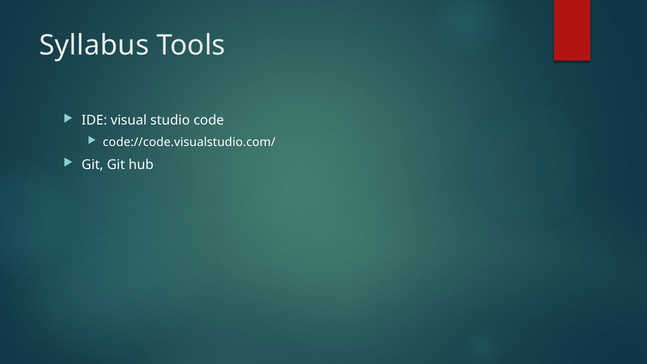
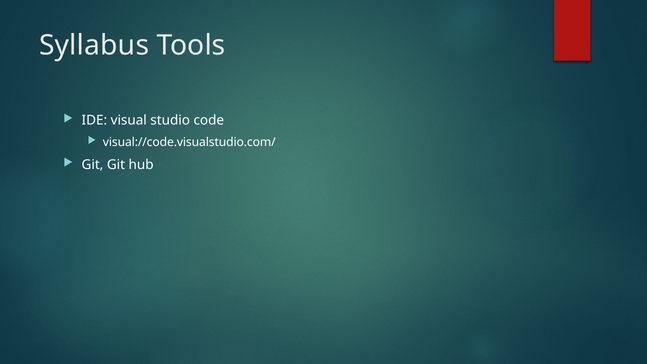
code://code.visualstudio.com/: code://code.visualstudio.com/ -> visual://code.visualstudio.com/
